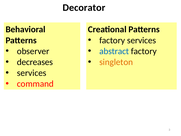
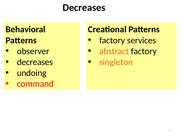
Decorator at (84, 8): Decorator -> Decreases
abstract colour: blue -> orange
services at (32, 73): services -> undoing
